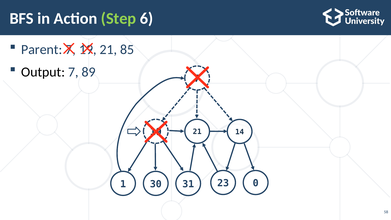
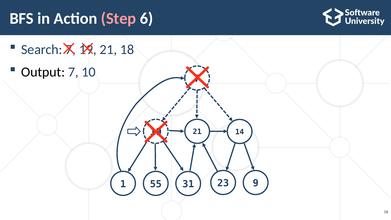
Step colour: light green -> pink
Parent: Parent -> Search
85: 85 -> 18
89: 89 -> 10
0: 0 -> 9
30: 30 -> 55
